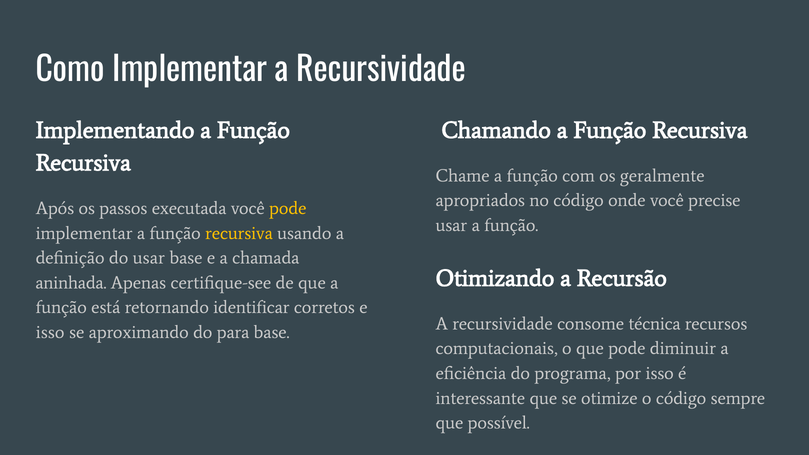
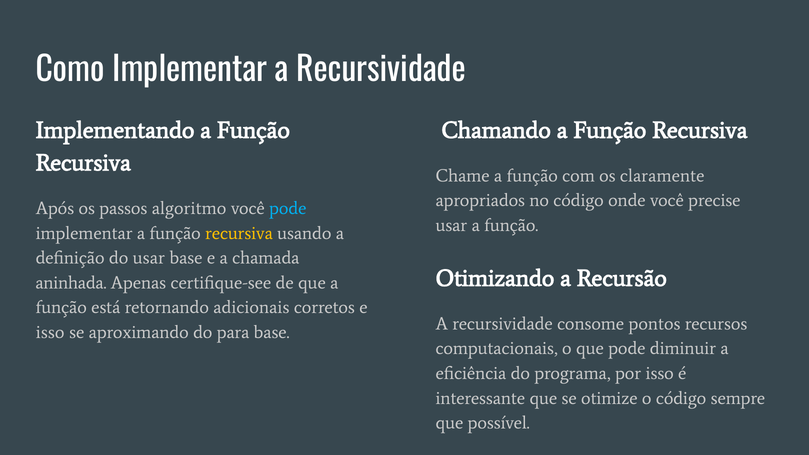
geralmente: geralmente -> claramente
executada: executada -> algoritmo
pode at (288, 208) colour: yellow -> light blue
identificar: identificar -> adicionais
técnica: técnica -> pontos
